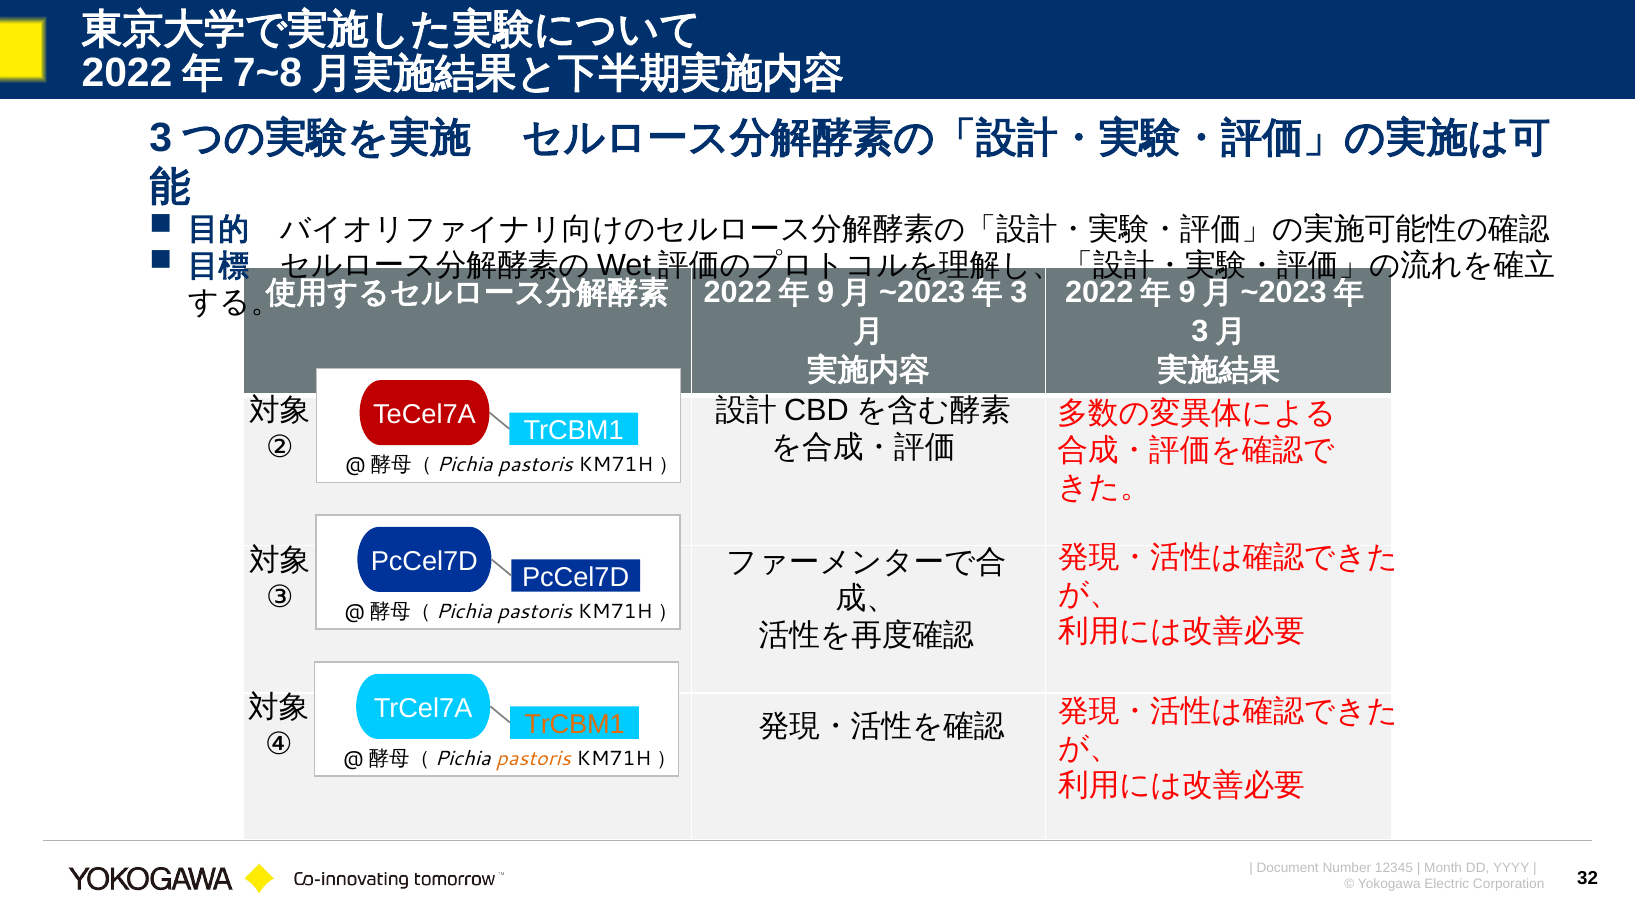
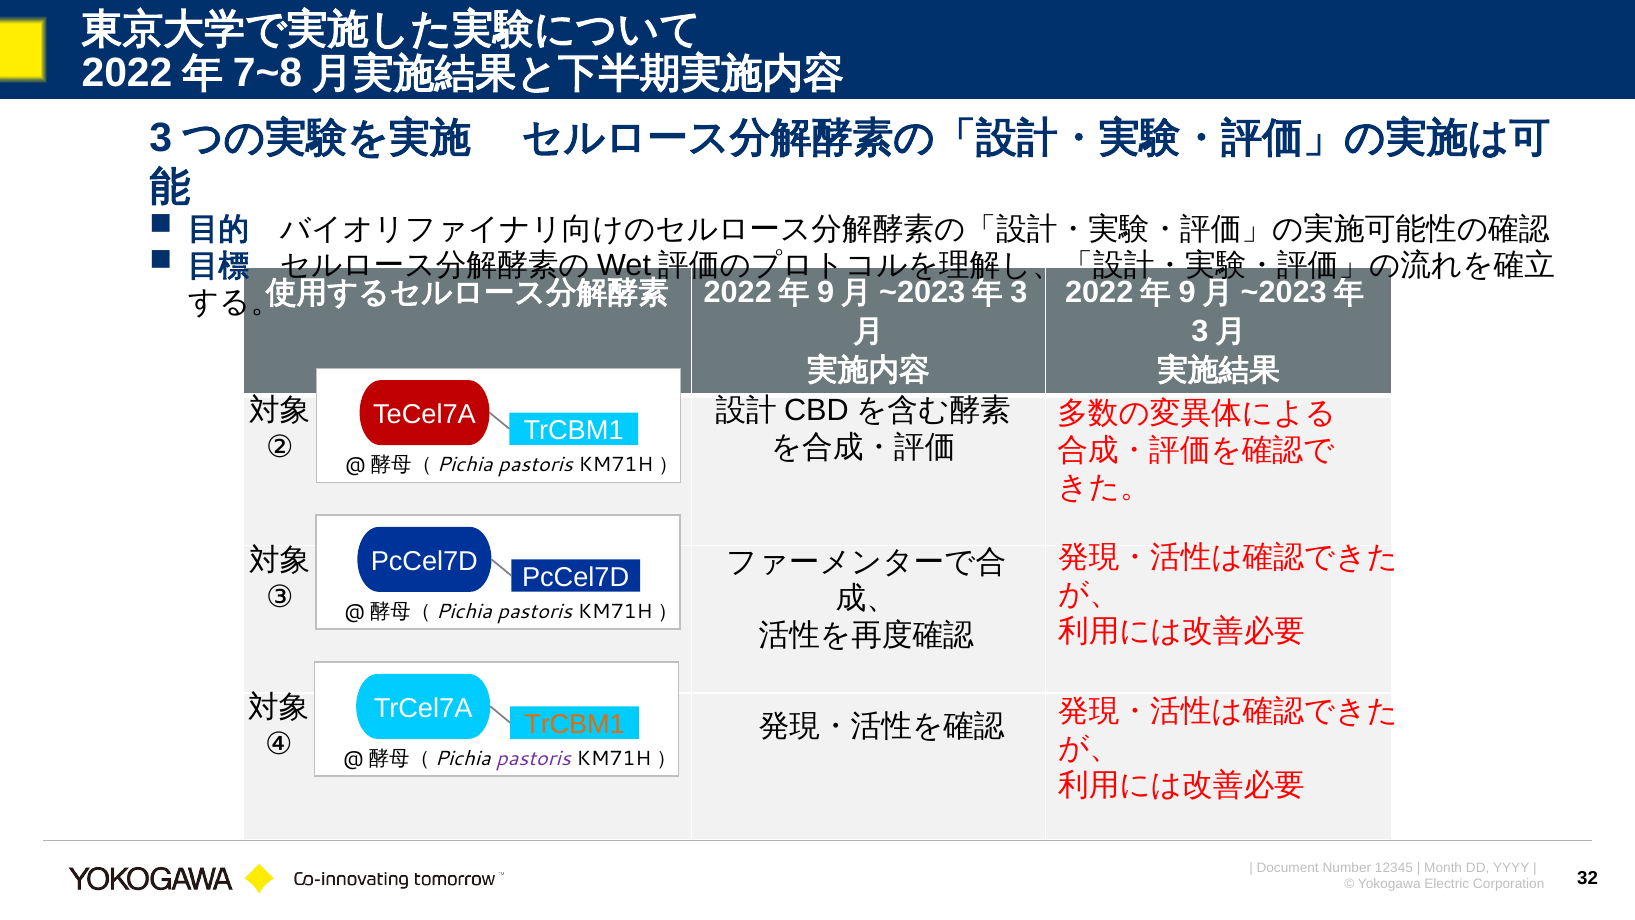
pastoris at (534, 758) colour: orange -> purple
